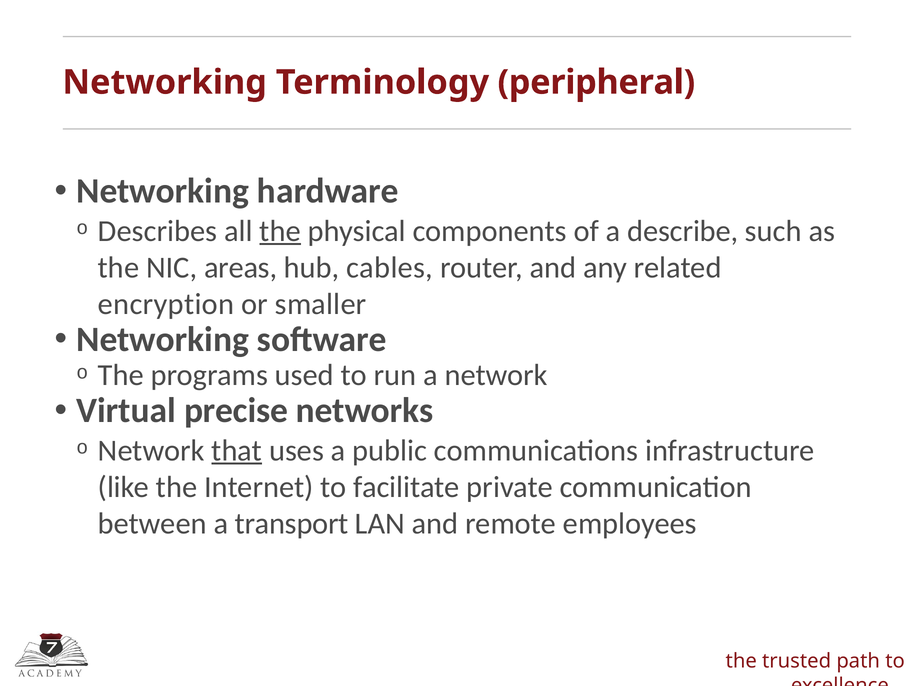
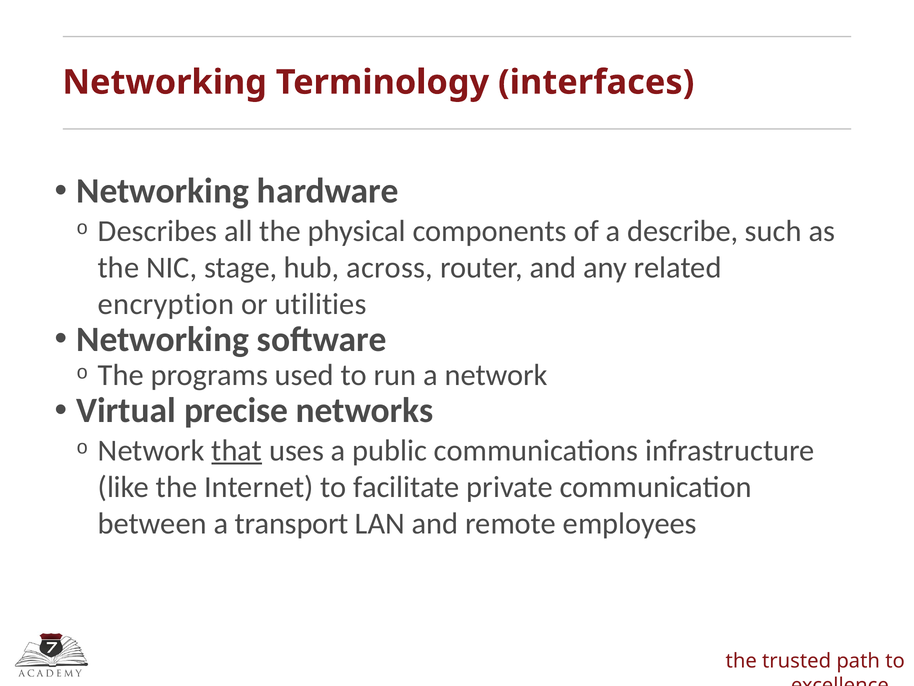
peripheral: peripheral -> interfaces
the at (280, 231) underline: present -> none
areas: areas -> stage
cables: cables -> across
smaller: smaller -> utilities
